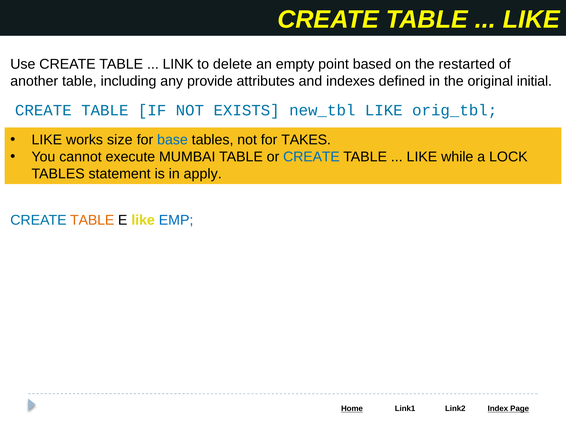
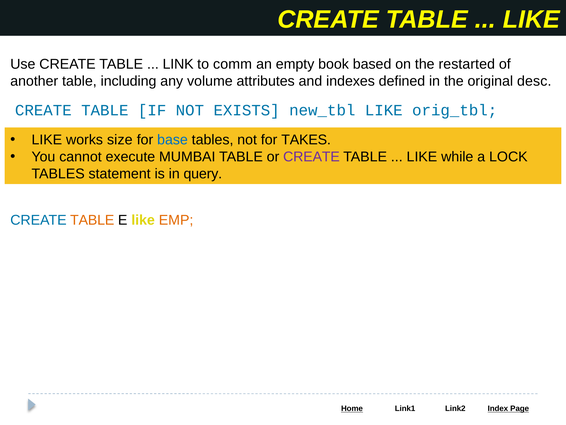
delete: delete -> comm
point: point -> book
provide: provide -> volume
initial: initial -> desc
CREATE at (311, 157) colour: blue -> purple
apply: apply -> query
EMP colour: blue -> orange
